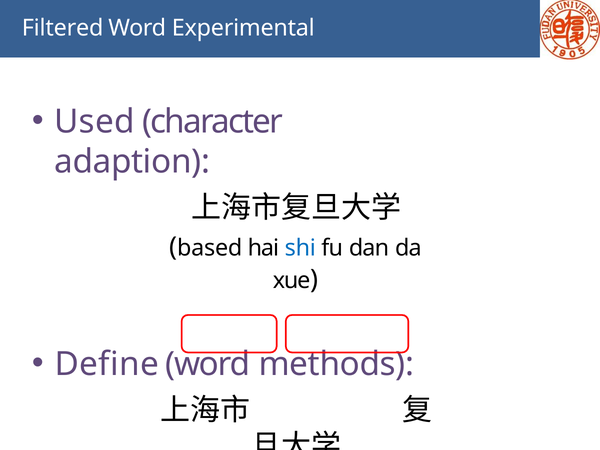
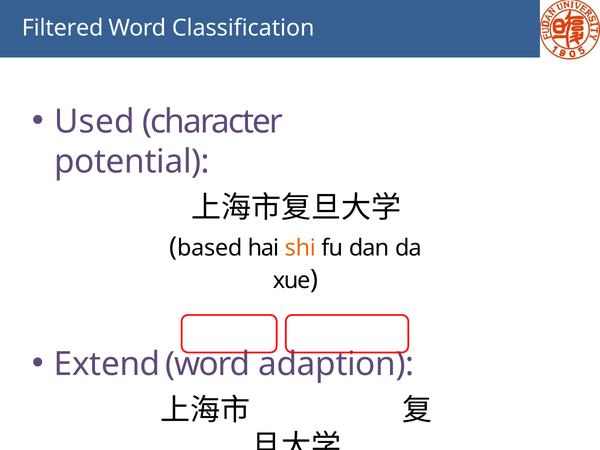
Experimental: Experimental -> Classification
adaption: adaption -> potential
shi colour: blue -> orange
Define: Define -> Extend
methods: methods -> adaption
